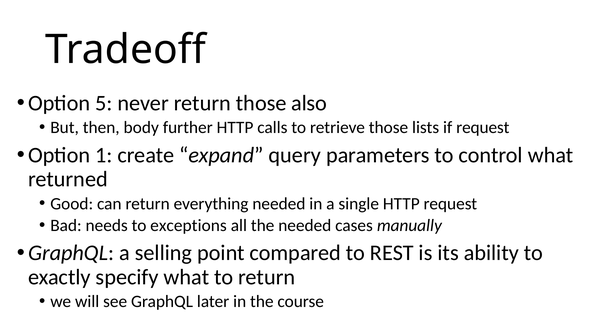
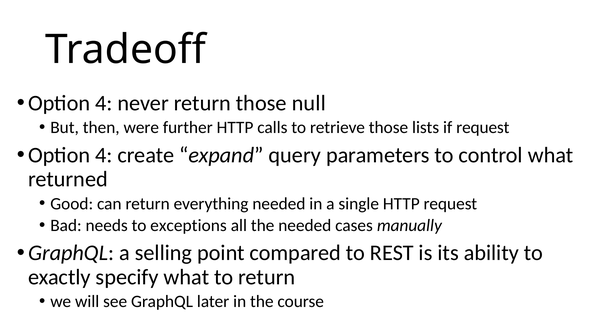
5 at (104, 103): 5 -> 4
also: also -> null
body: body -> were
1 at (104, 155): 1 -> 4
